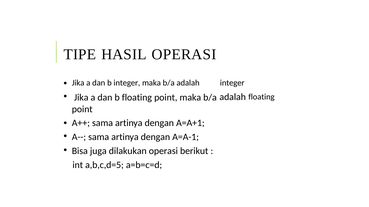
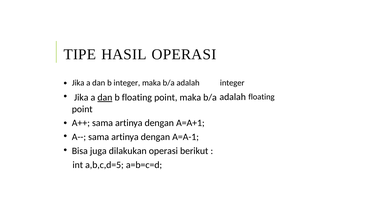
dan at (105, 98) underline: none -> present
